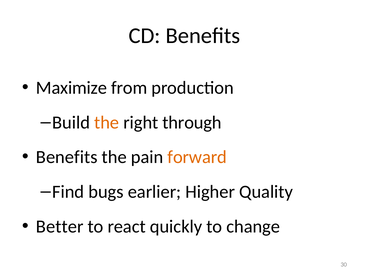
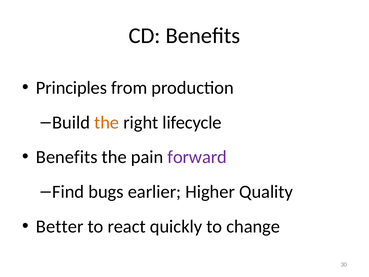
Maximize: Maximize -> Principles
through: through -> lifecycle
forward colour: orange -> purple
